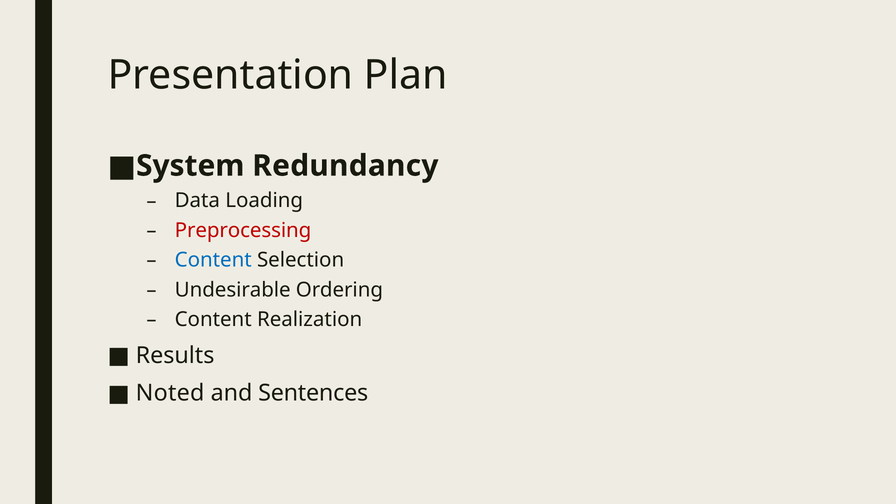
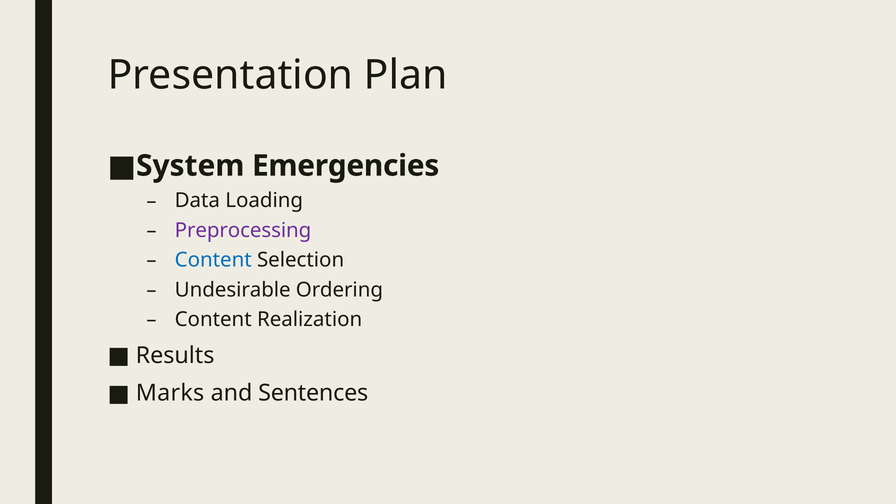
Redundancy: Redundancy -> Emergencies
Preprocessing colour: red -> purple
Noted: Noted -> Marks
